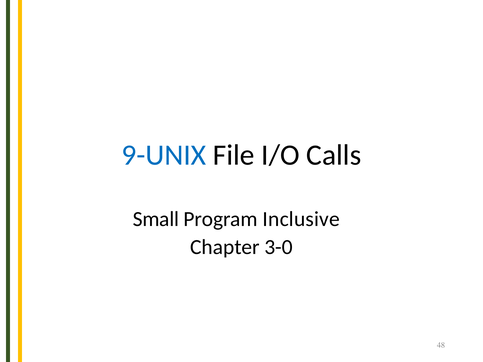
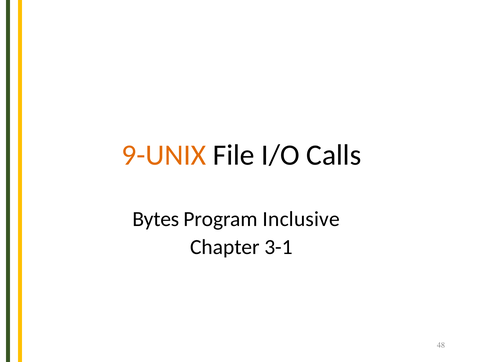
9-UNIX colour: blue -> orange
Small: Small -> Bytes
3-0: 3-0 -> 3-1
